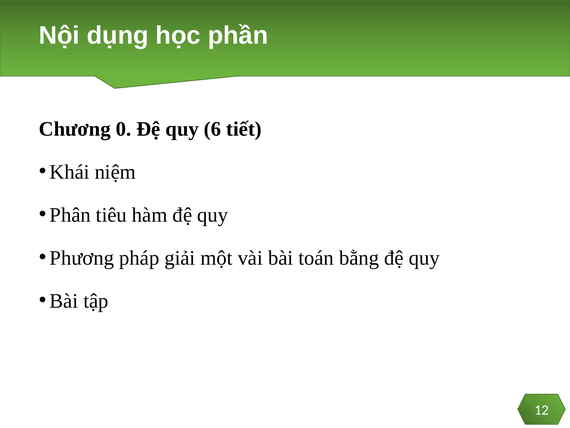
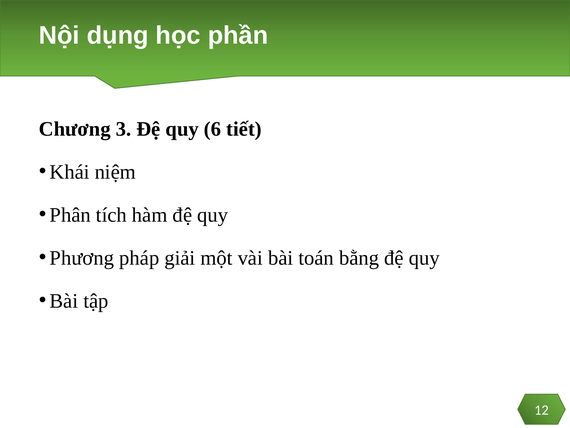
0: 0 -> 3
tiêu: tiêu -> tích
